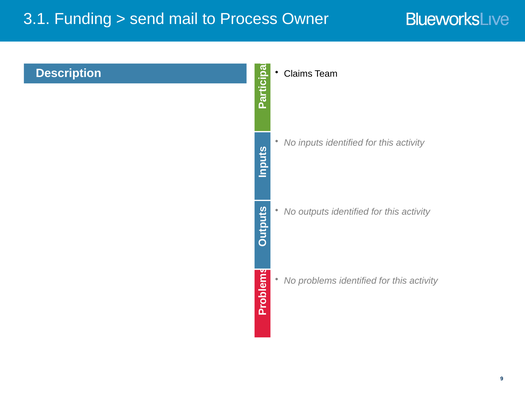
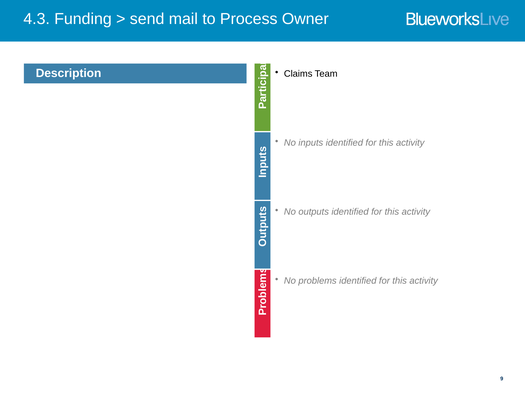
3.1: 3.1 -> 4.3
